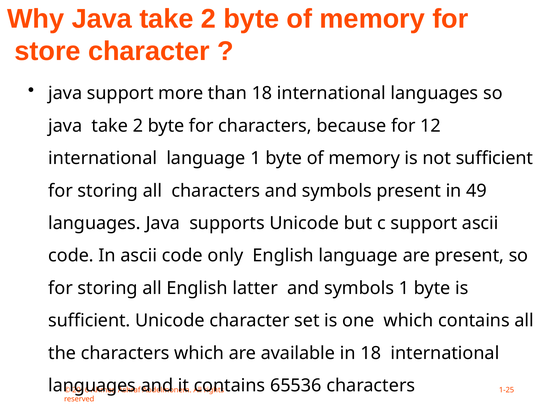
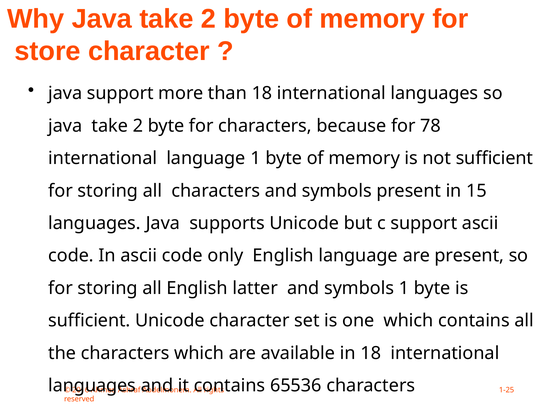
12: 12 -> 78
49: 49 -> 15
